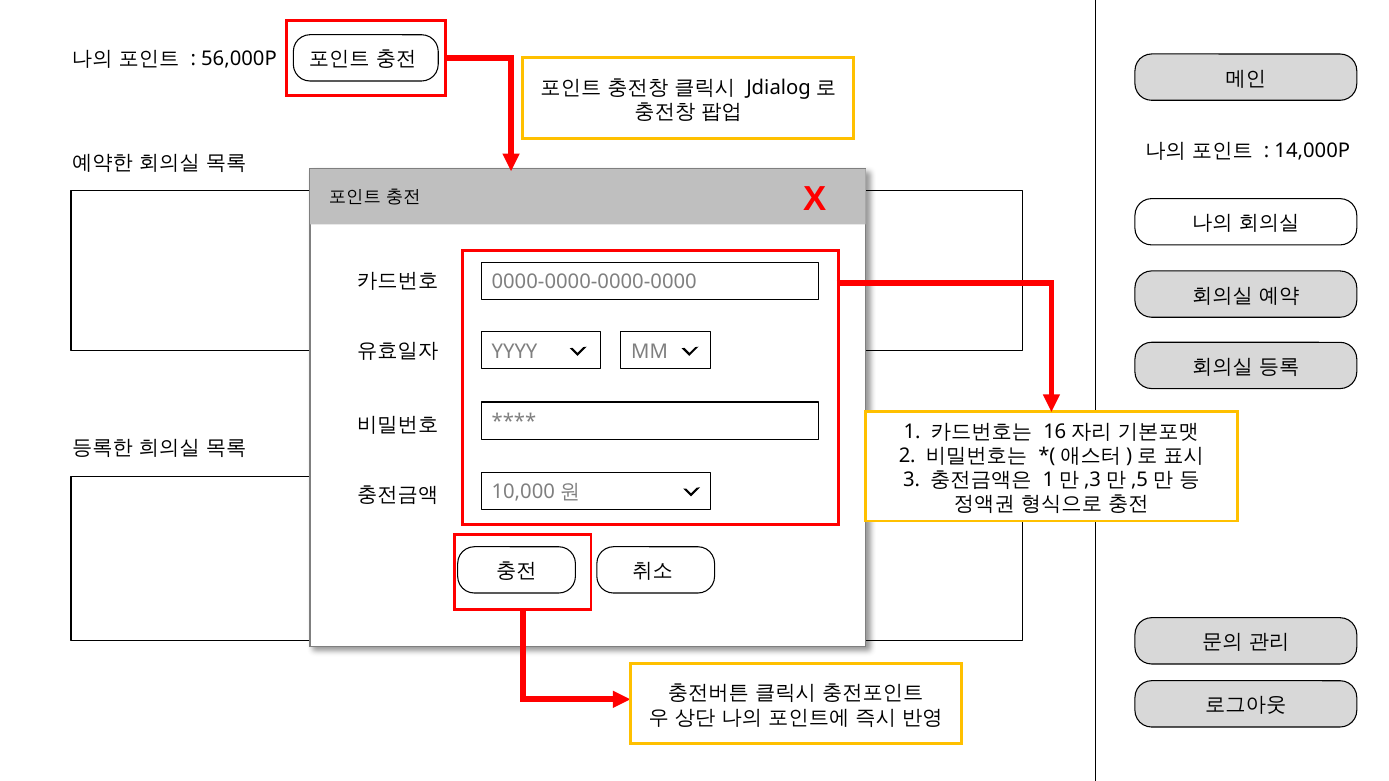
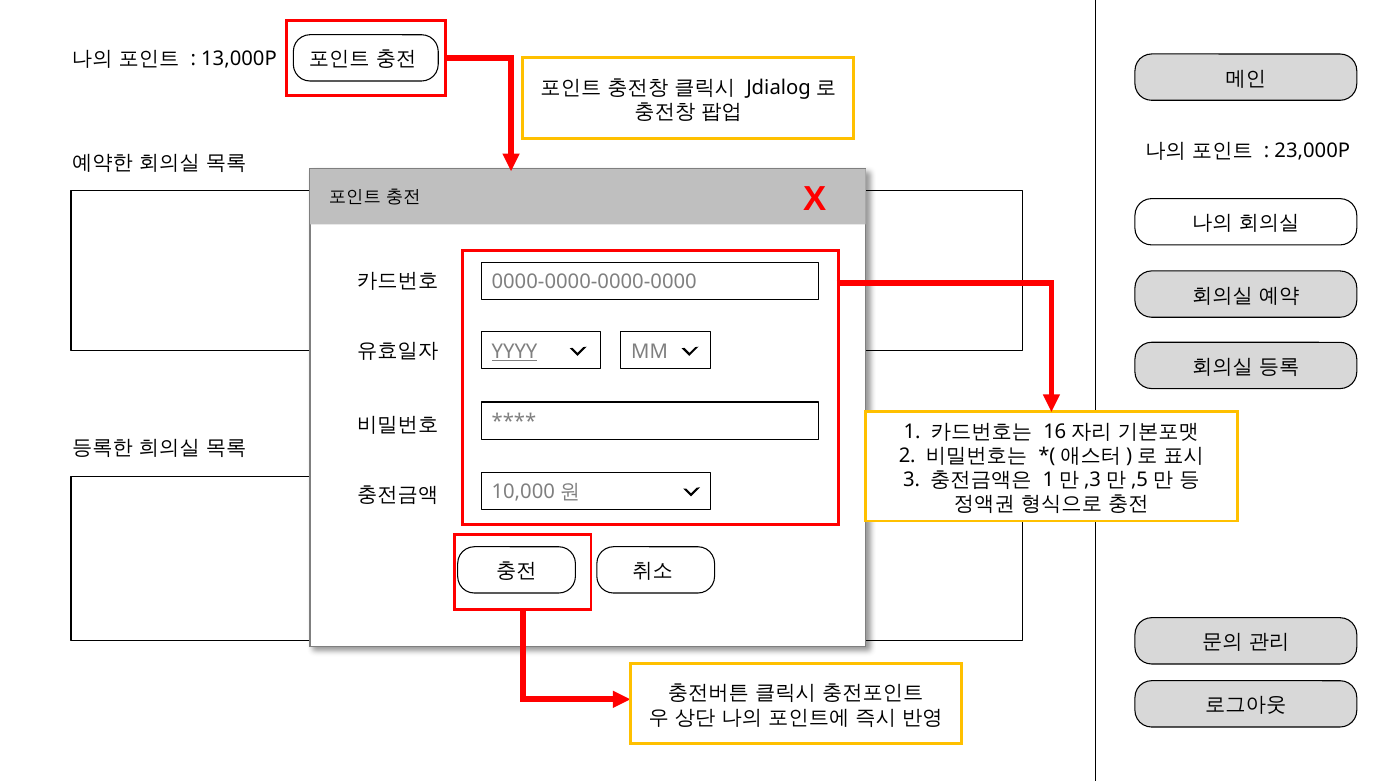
56,000P: 56,000P -> 13,000P
14,000P: 14,000P -> 23,000P
YYYY underline: none -> present
